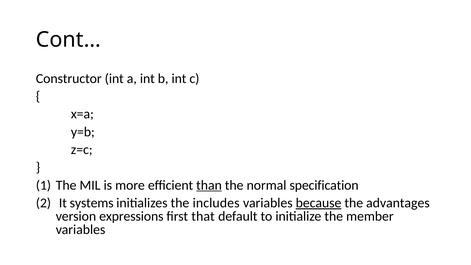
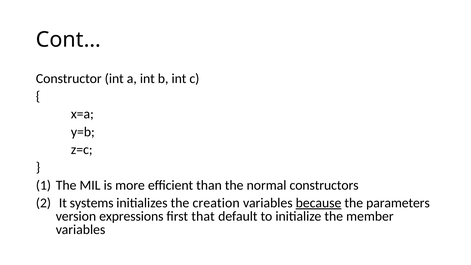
than underline: present -> none
specification: specification -> constructors
includes: includes -> creation
advantages: advantages -> parameters
